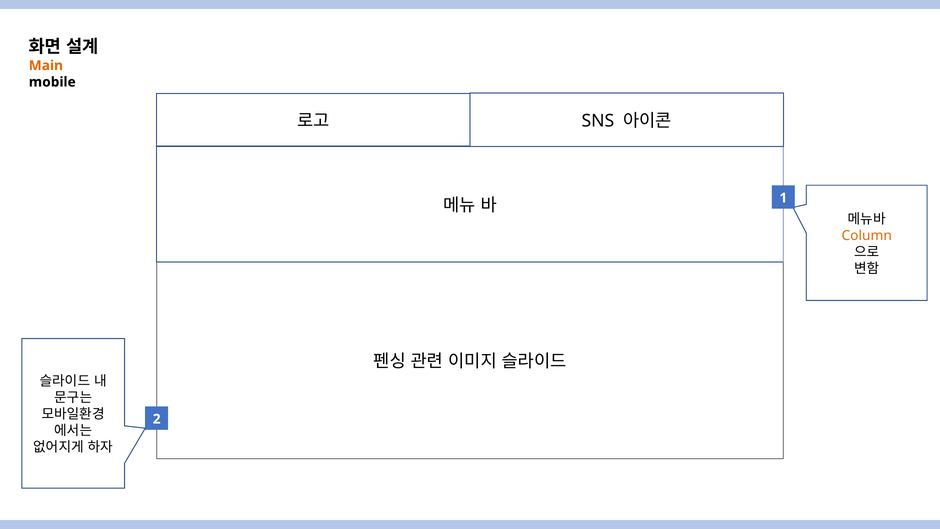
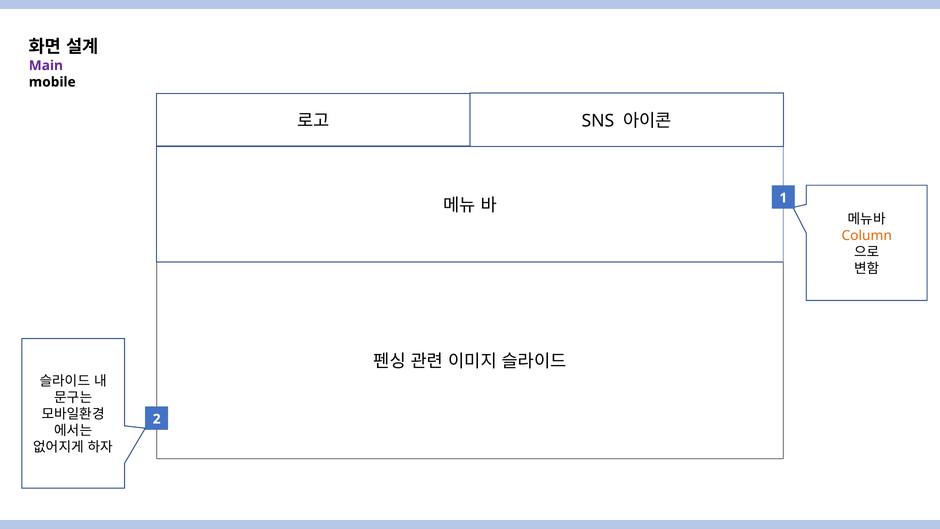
Main colour: orange -> purple
